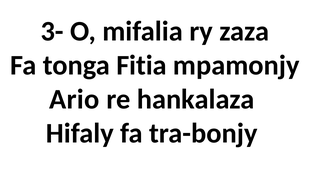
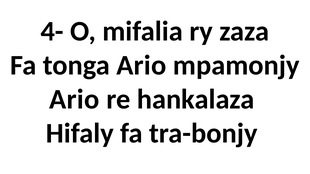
3-: 3- -> 4-
tonga Fitia: Fitia -> Ario
